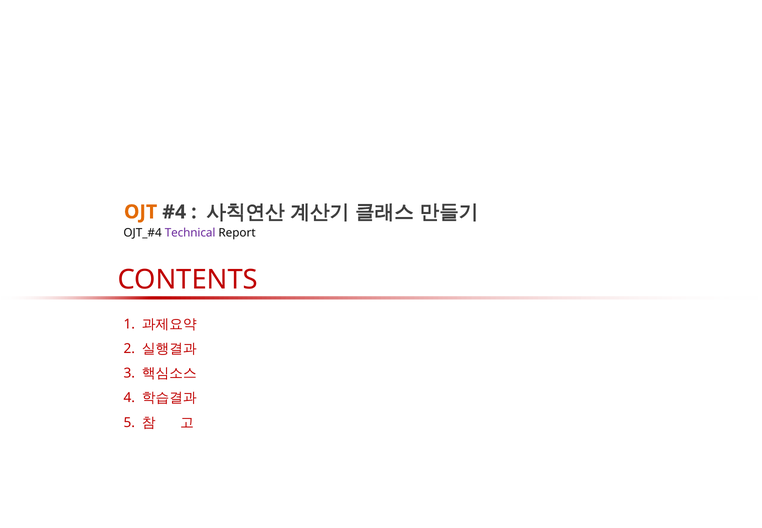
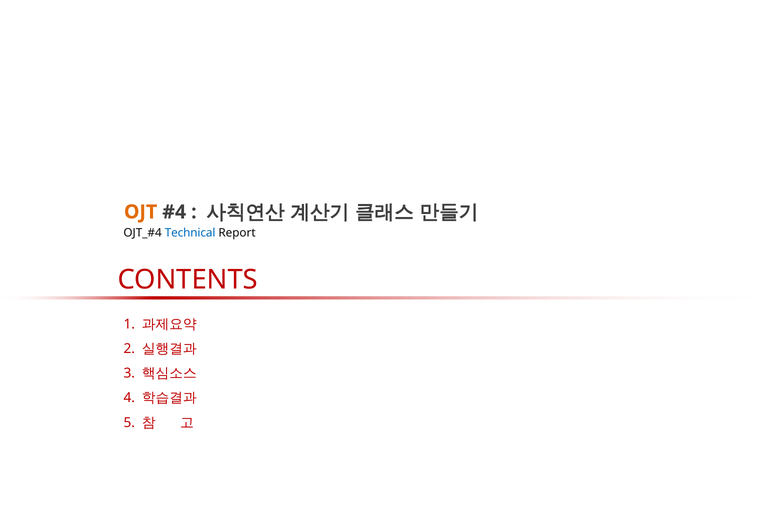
Technical colour: purple -> blue
